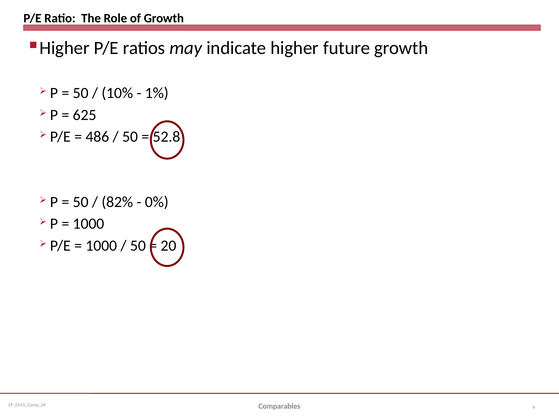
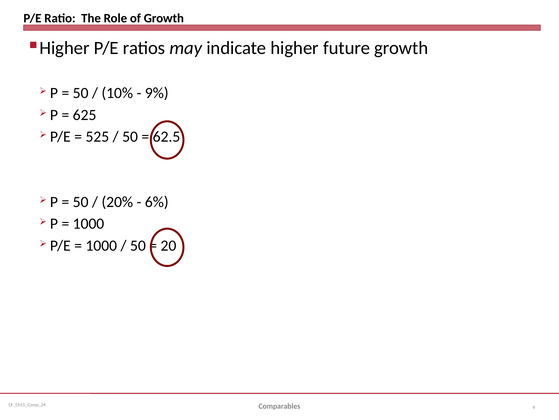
1%: 1% -> 9%
486: 486 -> 525
52.8: 52.8 -> 62.5
82%: 82% -> 20%
0%: 0% -> 6%
